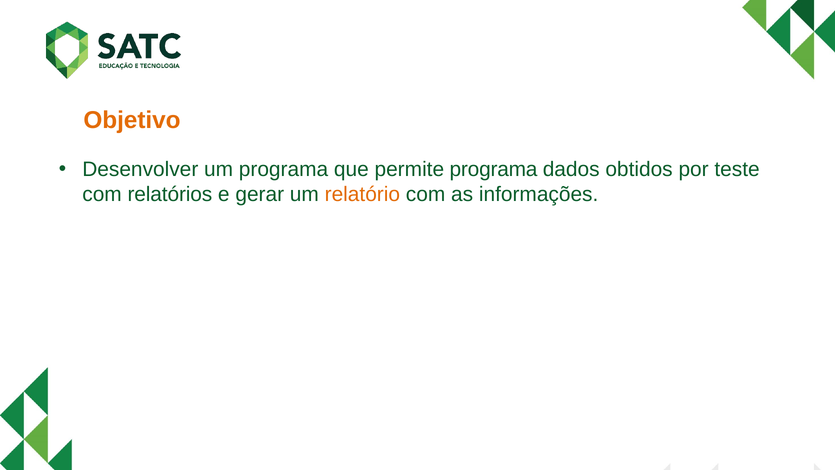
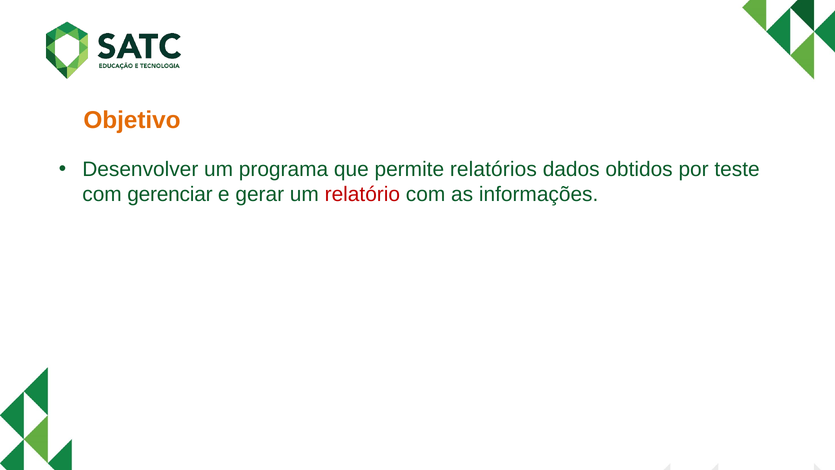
permite programa: programa -> relatórios
relatórios: relatórios -> gerenciar
relatório colour: orange -> red
